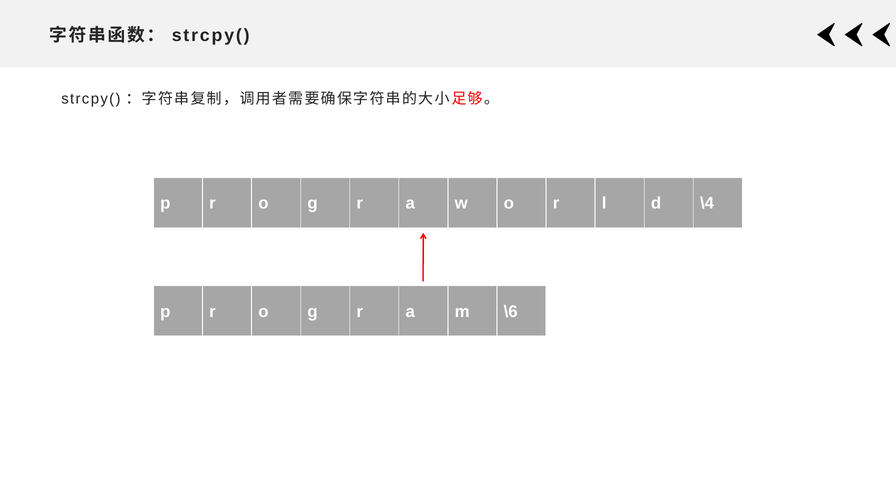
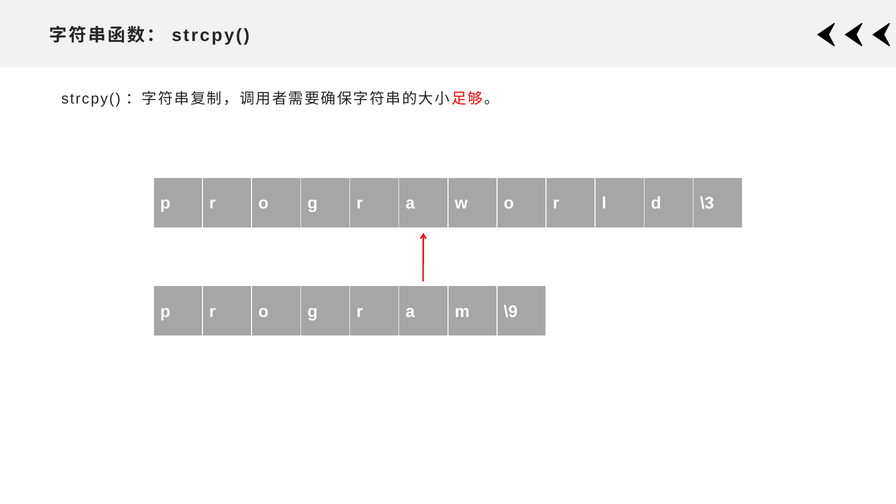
\4: \4 -> \3
\6: \6 -> \9
